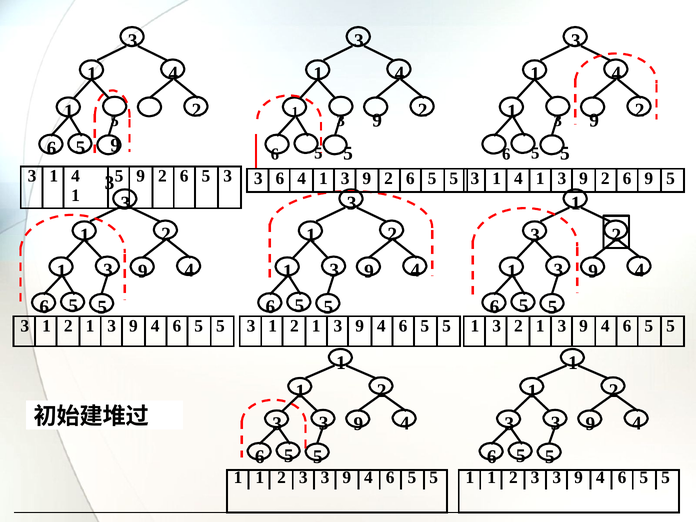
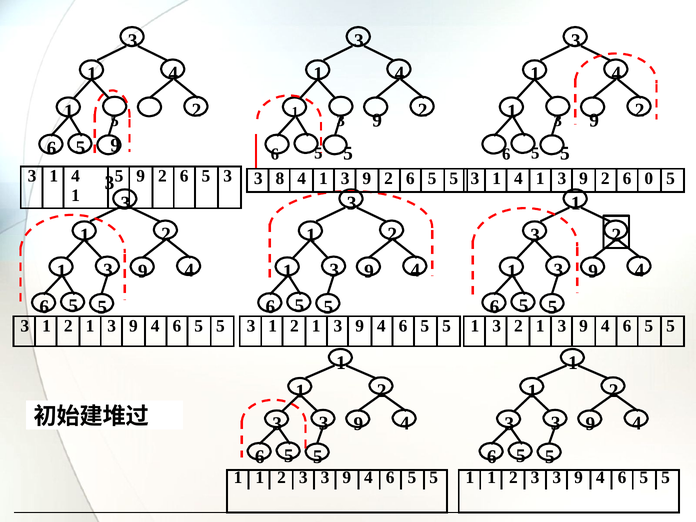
6 at (280, 179): 6 -> 8
6 9: 9 -> 0
